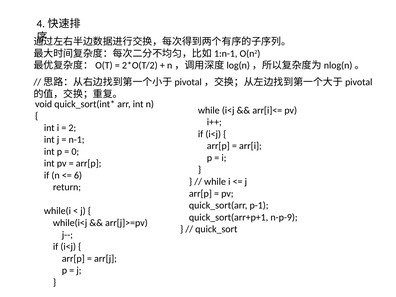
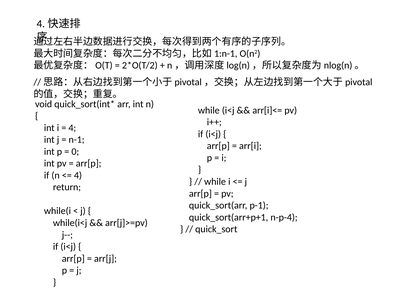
2 at (72, 128): 2 -> 4
6 at (78, 175): 6 -> 4
n-p-9: n-p-9 -> n-p-4
